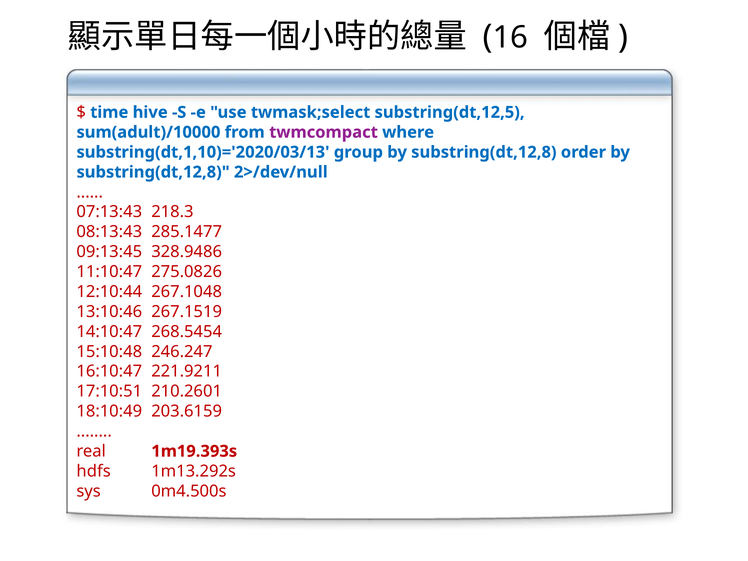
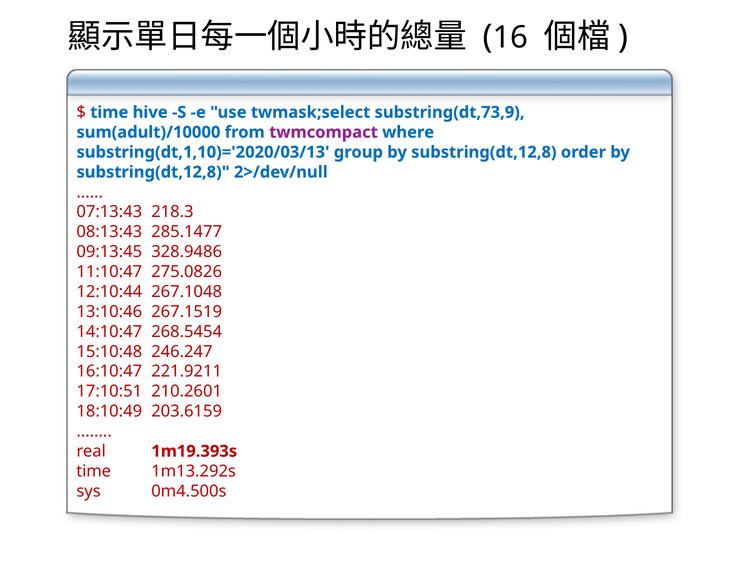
substring(dt,12,5: substring(dt,12,5 -> substring(dt,73,9
hdfs at (94, 471): hdfs -> time
